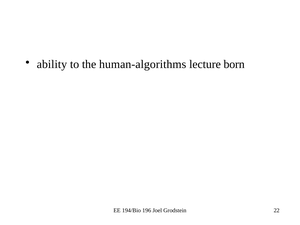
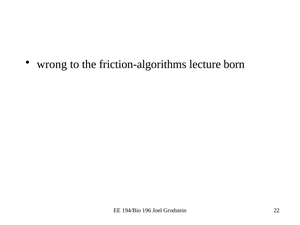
ability: ability -> wrong
human-algorithms: human-algorithms -> friction-algorithms
